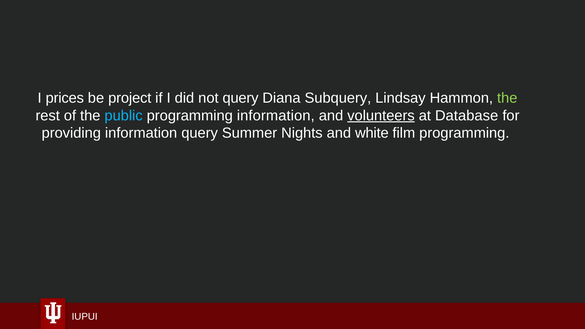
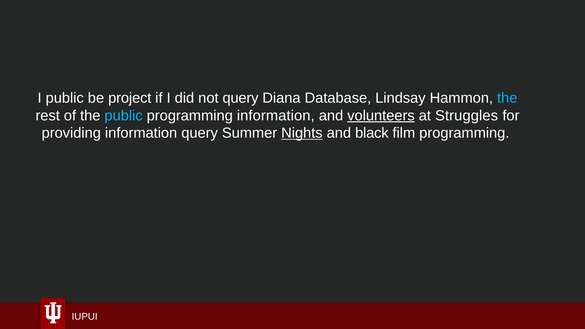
I prices: prices -> public
Subquery: Subquery -> Database
the at (507, 98) colour: light green -> light blue
Database: Database -> Struggles
Nights underline: none -> present
white: white -> black
